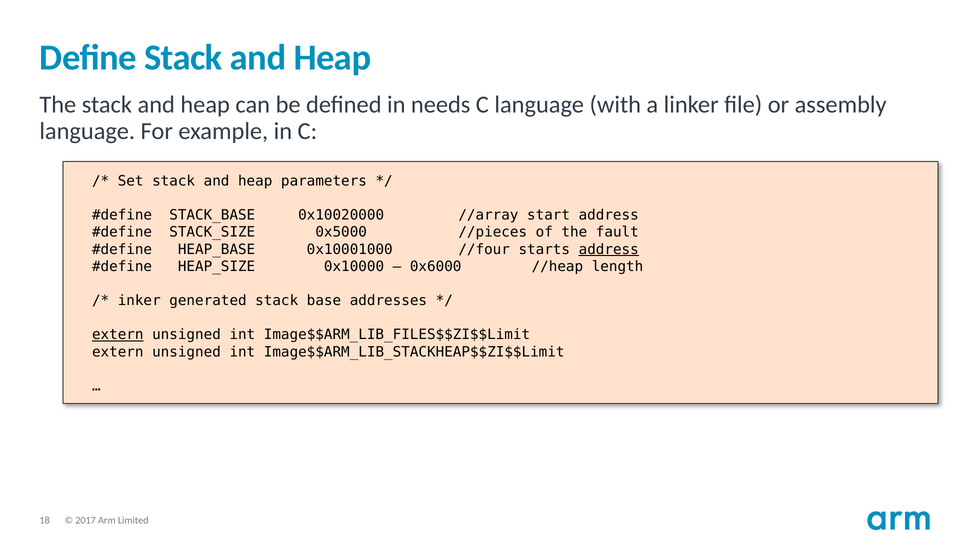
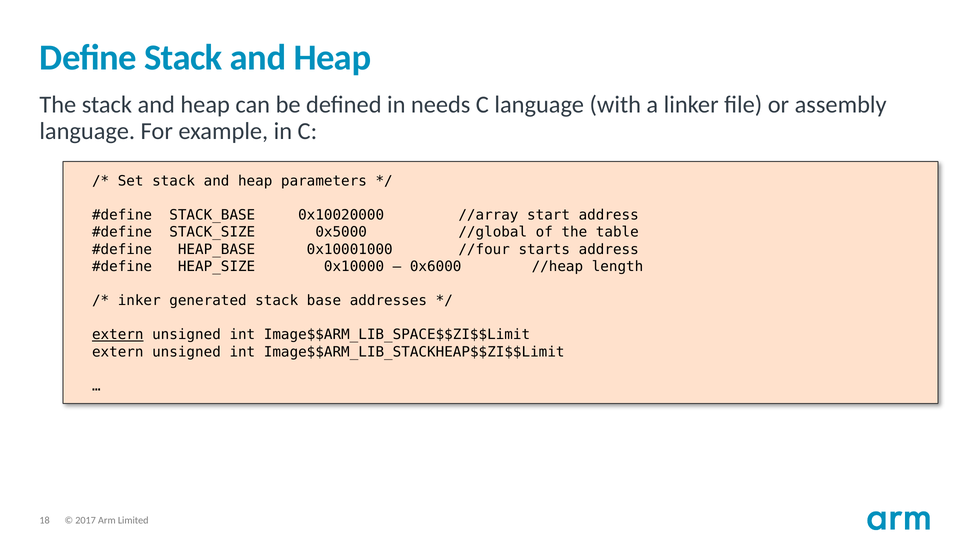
//pieces: //pieces -> //global
fault: fault -> table
address at (609, 250) underline: present -> none
Image$$ARM_LIB_FILES$$ZI$$Limit: Image$$ARM_LIB_FILES$$ZI$$Limit -> Image$$ARM_LIB_SPACE$$ZI$$Limit
